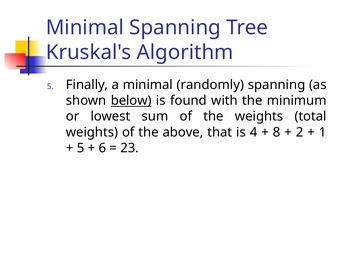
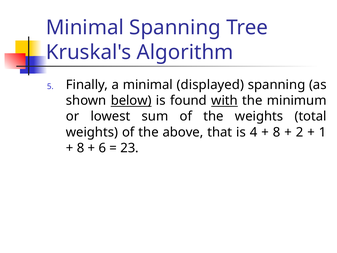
randomly: randomly -> displayed
with underline: none -> present
5 at (81, 148): 5 -> 8
